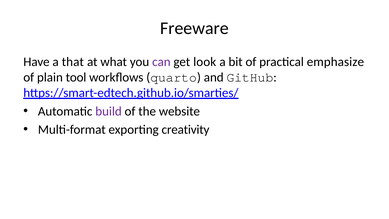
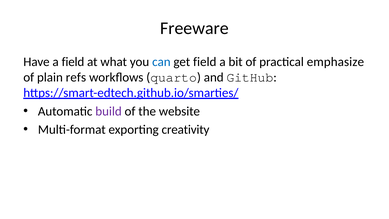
a that: that -> field
can colour: purple -> blue
get look: look -> field
tool: tool -> refs
